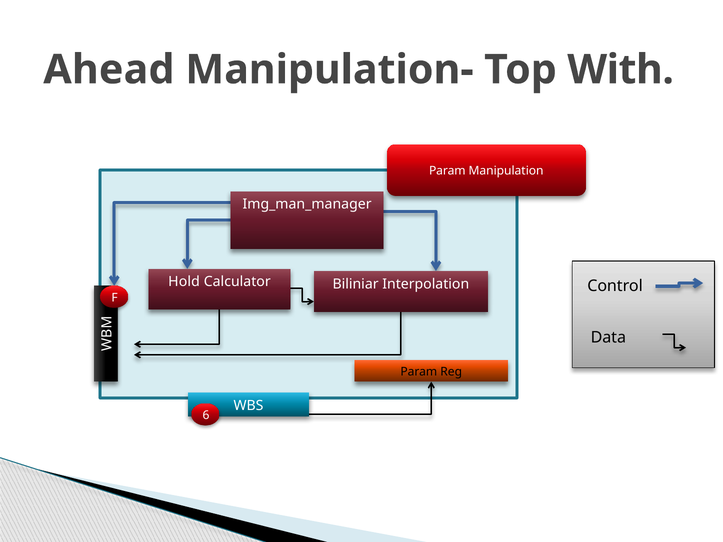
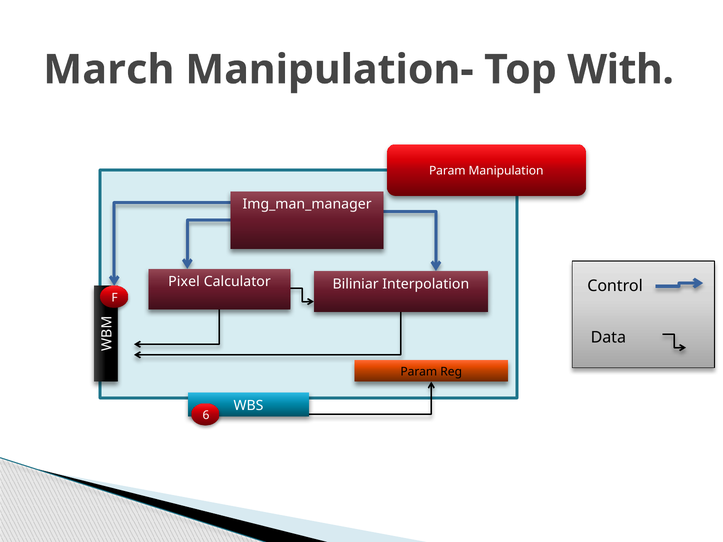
Ahead: Ahead -> March
Hold: Hold -> Pixel
